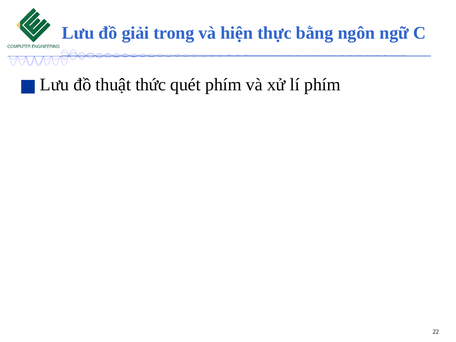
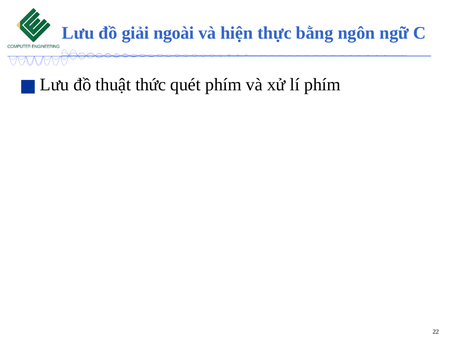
trong: trong -> ngoài
